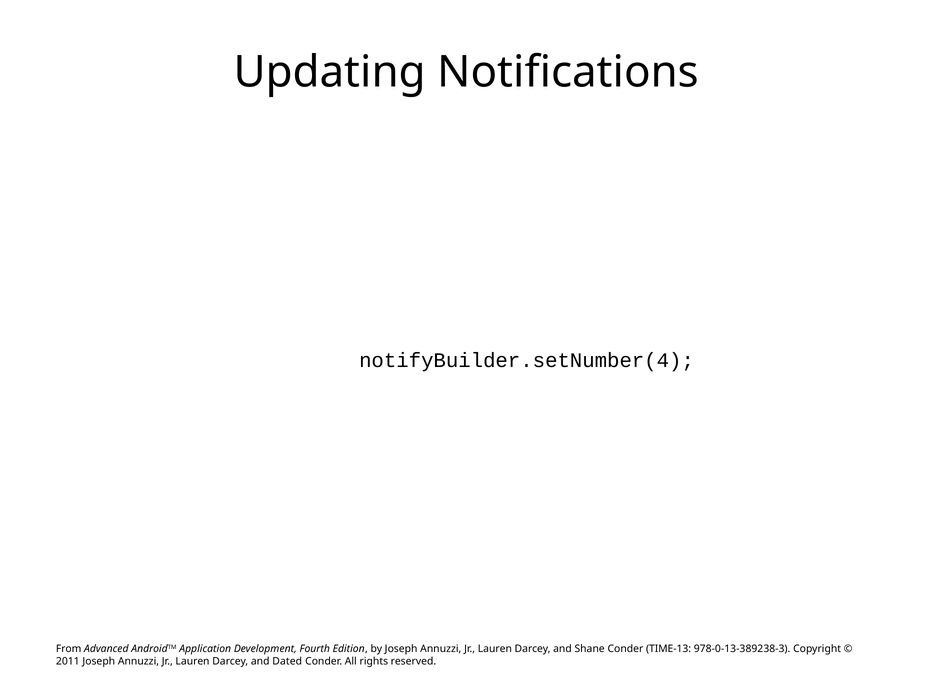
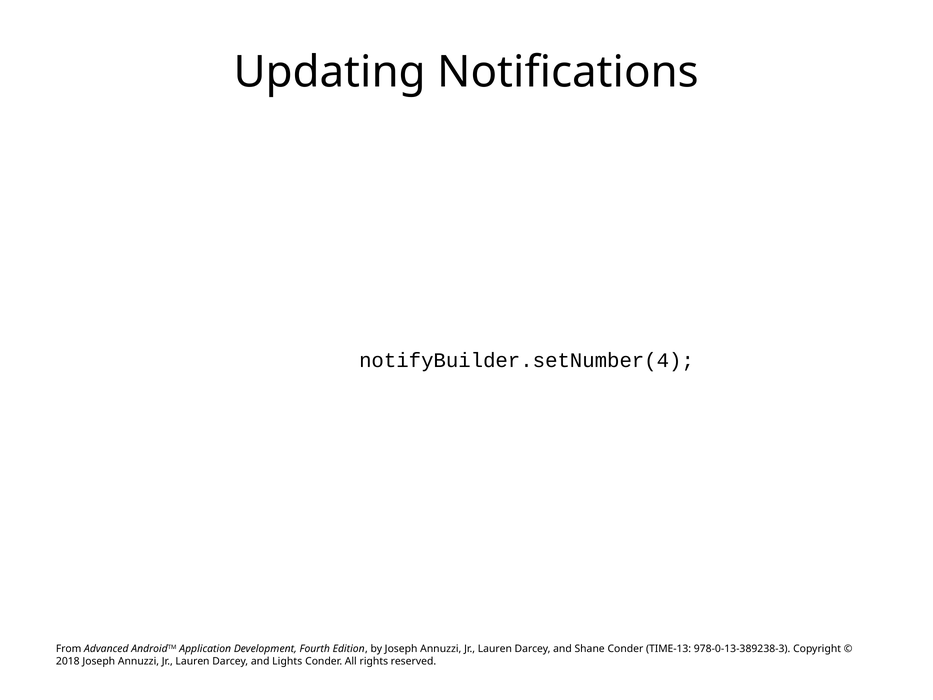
2011: 2011 -> 2018
Dated: Dated -> Lights
